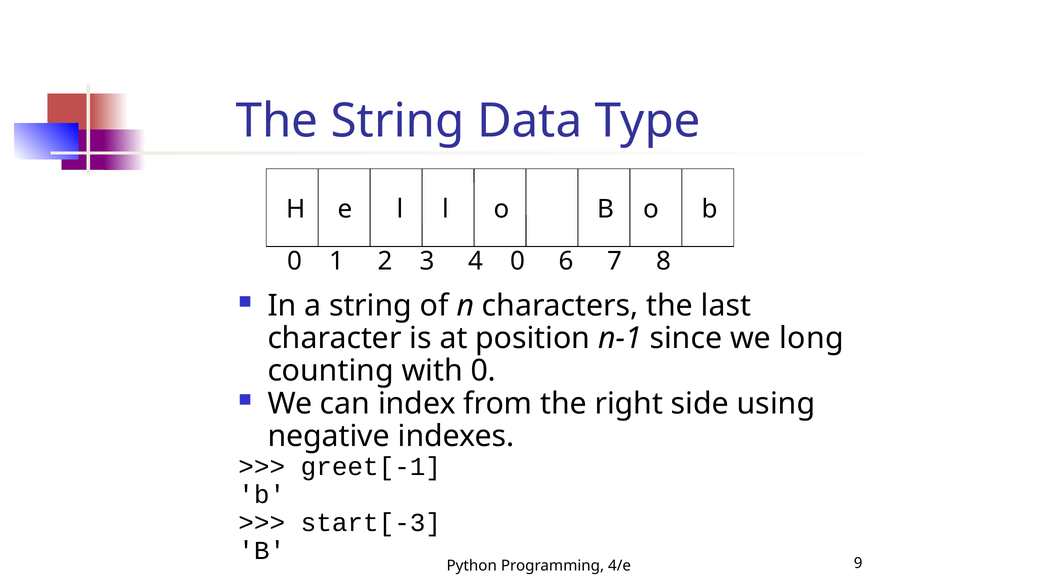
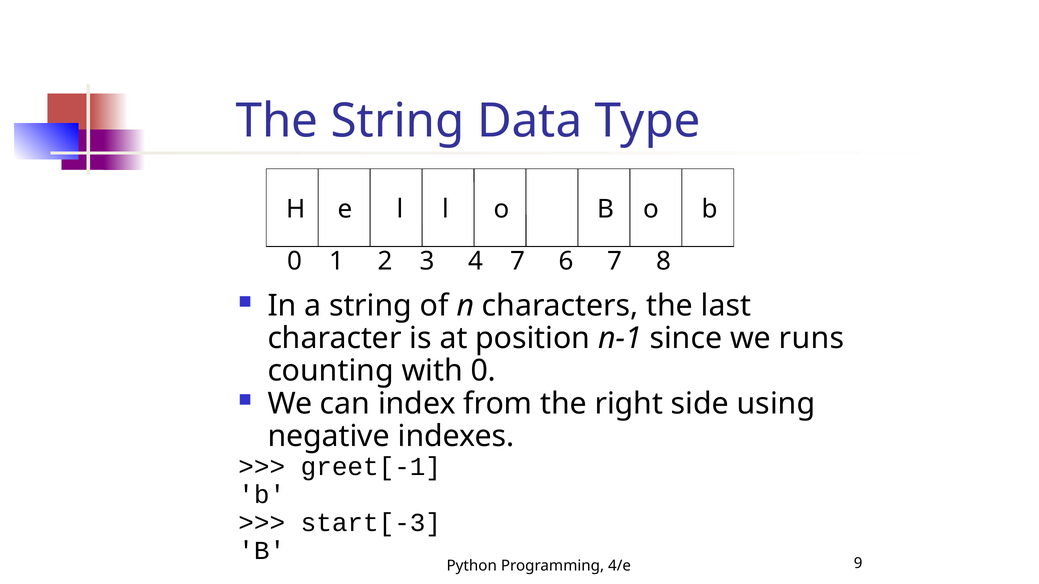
4 0: 0 -> 7
long: long -> runs
